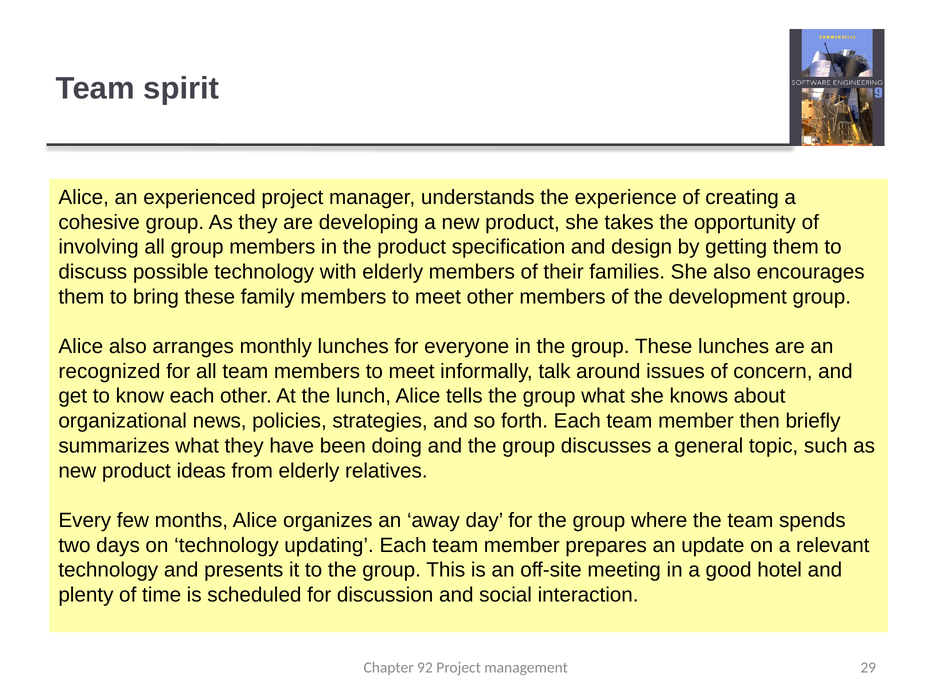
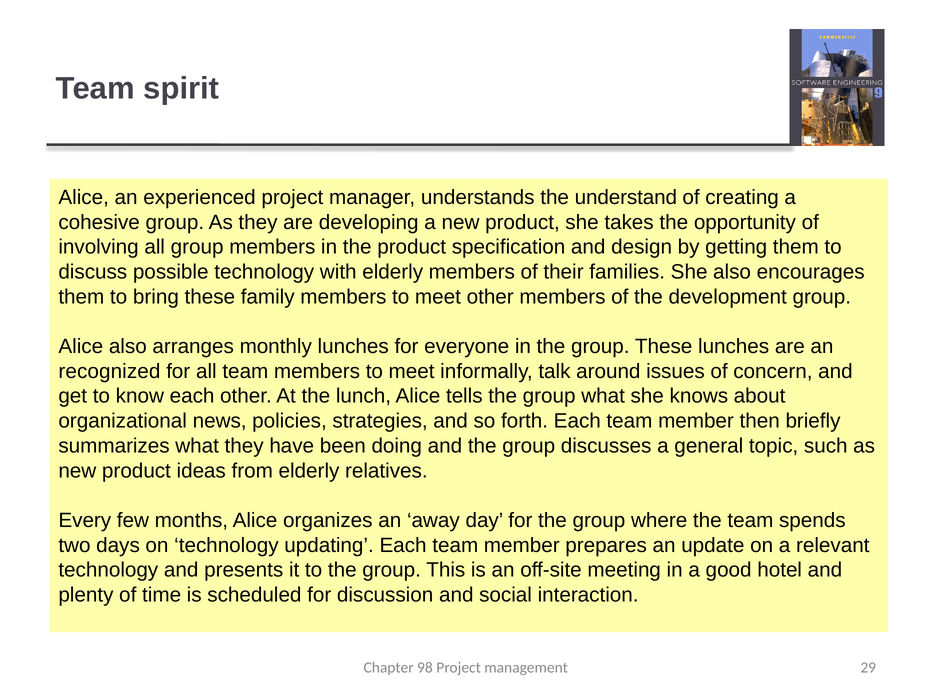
experience: experience -> understand
92: 92 -> 98
